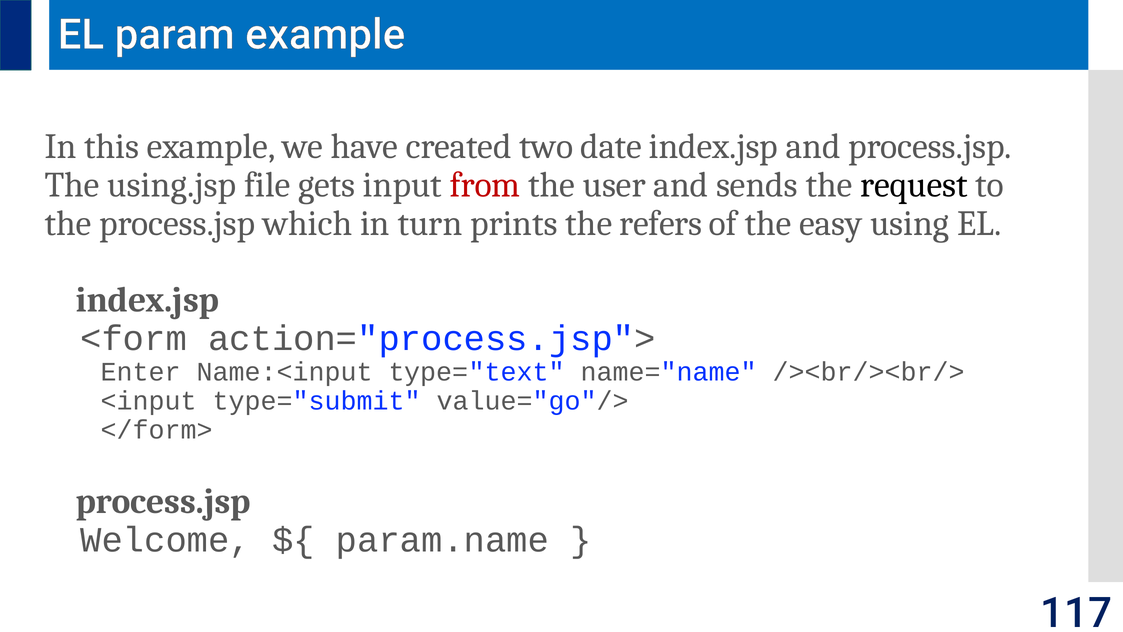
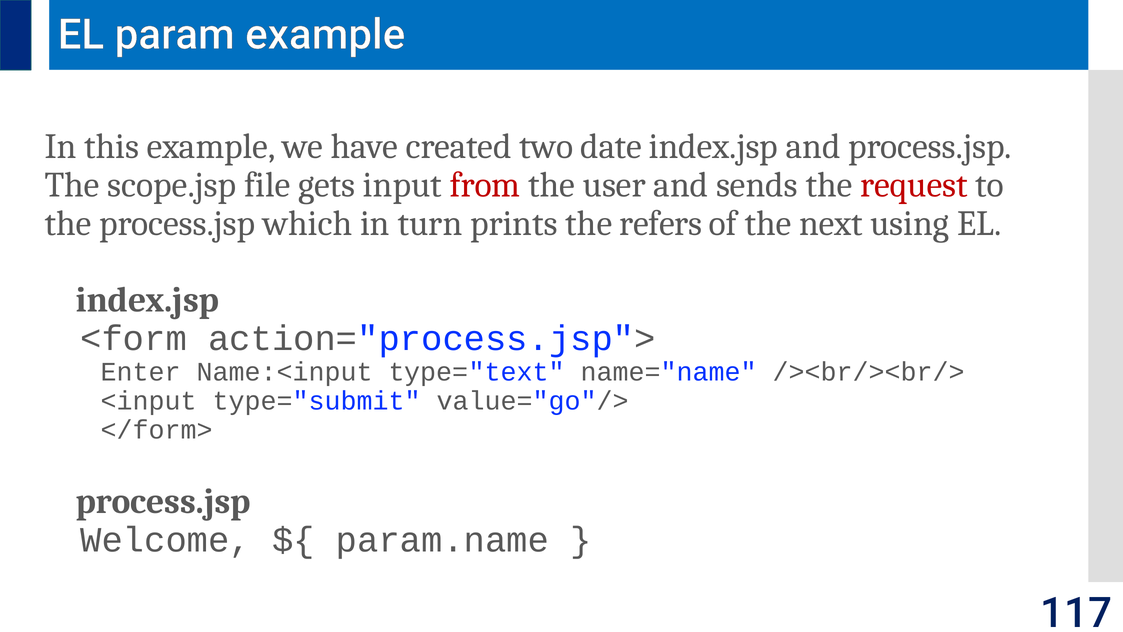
using.jsp: using.jsp -> scope.jsp
request colour: black -> red
easy: easy -> next
